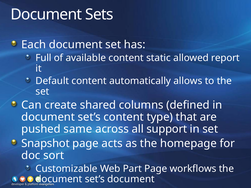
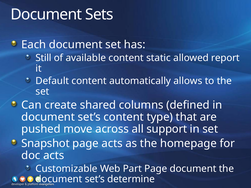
Full: Full -> Still
same: same -> move
doc sort: sort -> acts
Page workflows: workflows -> document
set’s document: document -> determine
